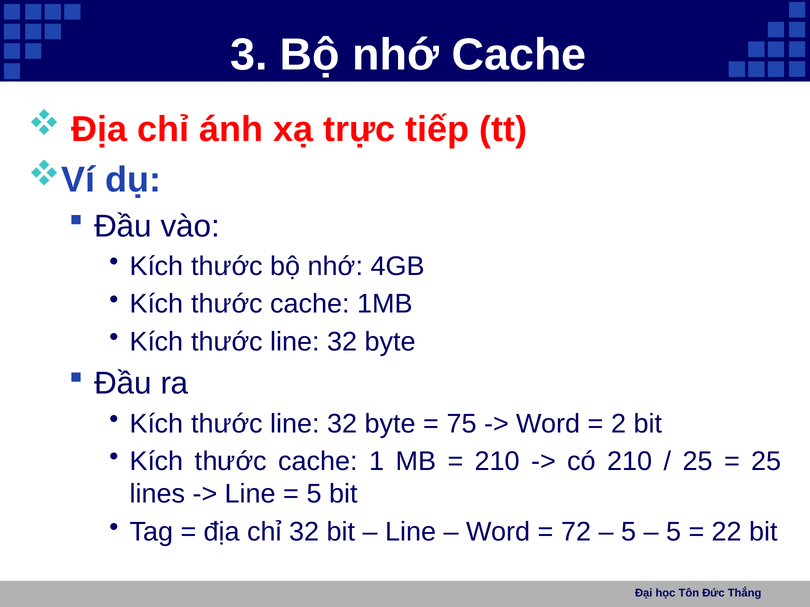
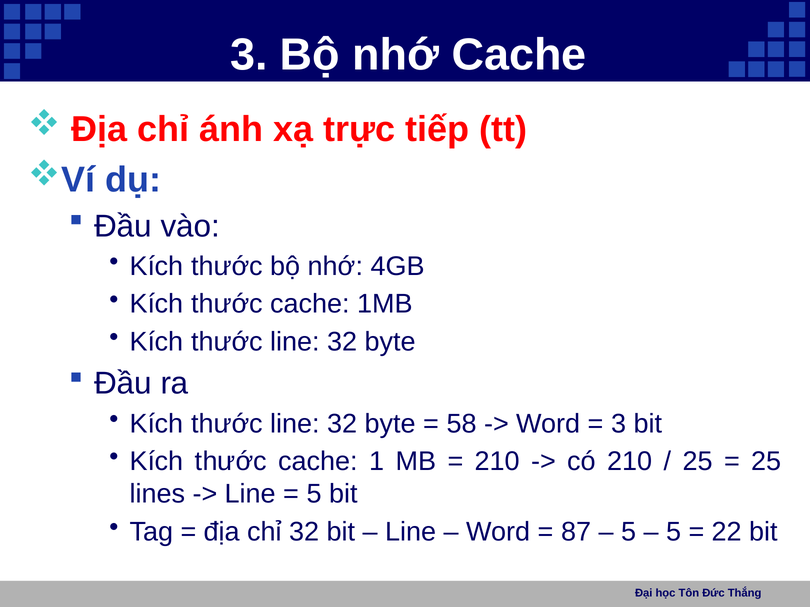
75: 75 -> 58
2 at (619, 424): 2 -> 3
72: 72 -> 87
